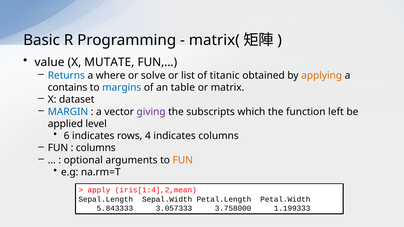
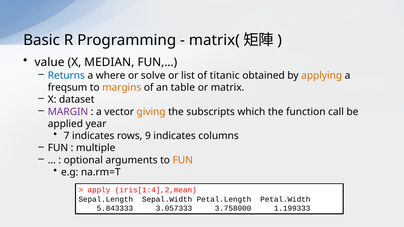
MUTATE: MUTATE -> MEDIAN
contains: contains -> freqsum
margins colour: blue -> orange
MARGIN colour: blue -> purple
giving colour: purple -> orange
left: left -> call
level: level -> year
6: 6 -> 7
4: 4 -> 9
columns at (96, 148): columns -> multiple
